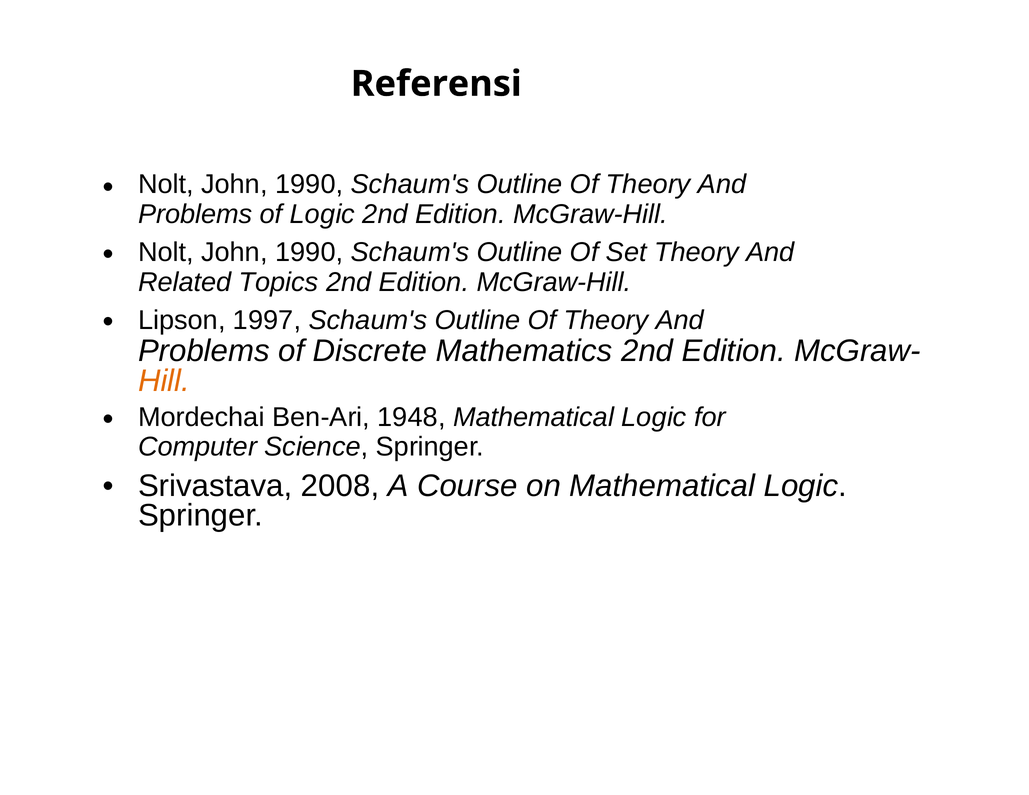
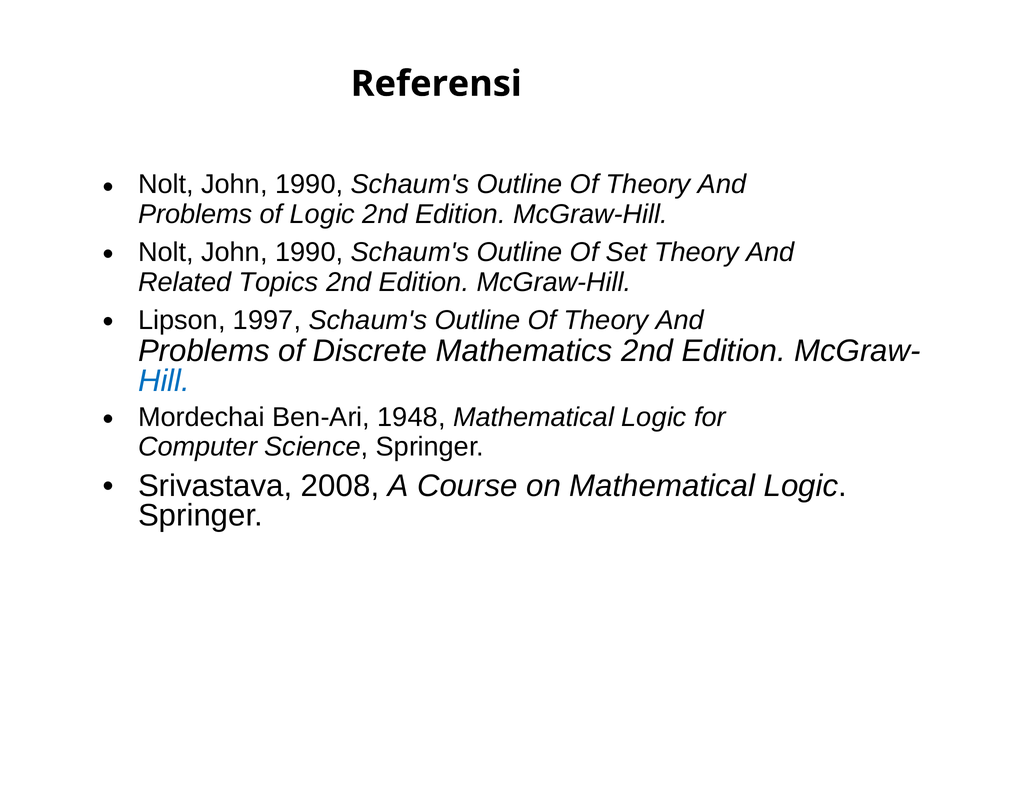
Hill colour: orange -> blue
